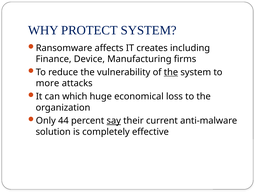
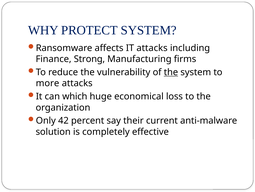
IT creates: creates -> attacks
Device: Device -> Strong
44: 44 -> 42
say underline: present -> none
